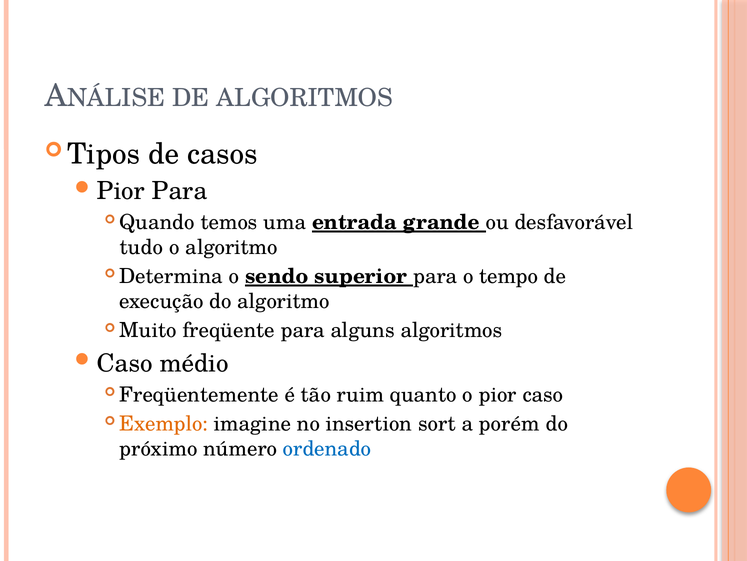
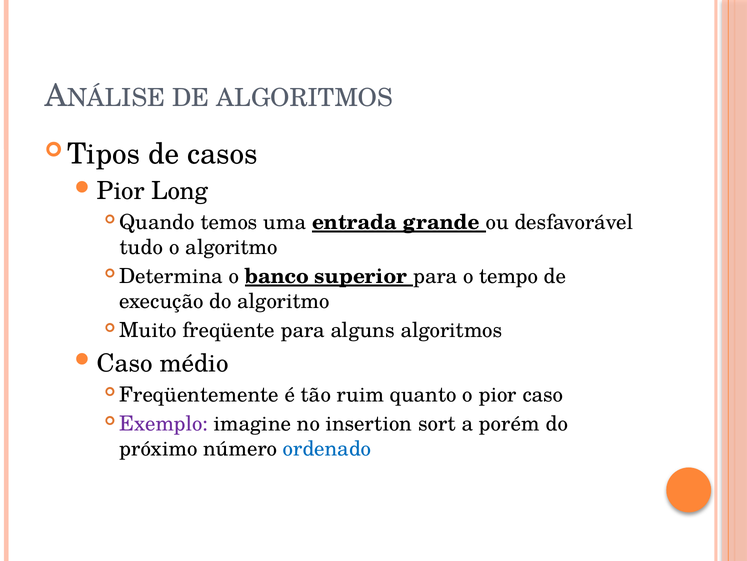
Pior Para: Para -> Long
sendo: sendo -> banco
Exemplo colour: orange -> purple
